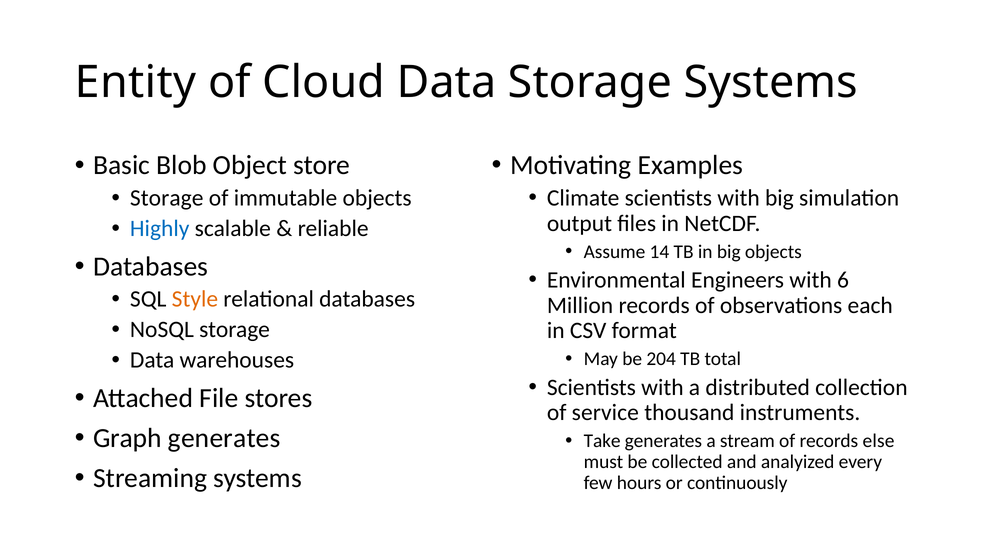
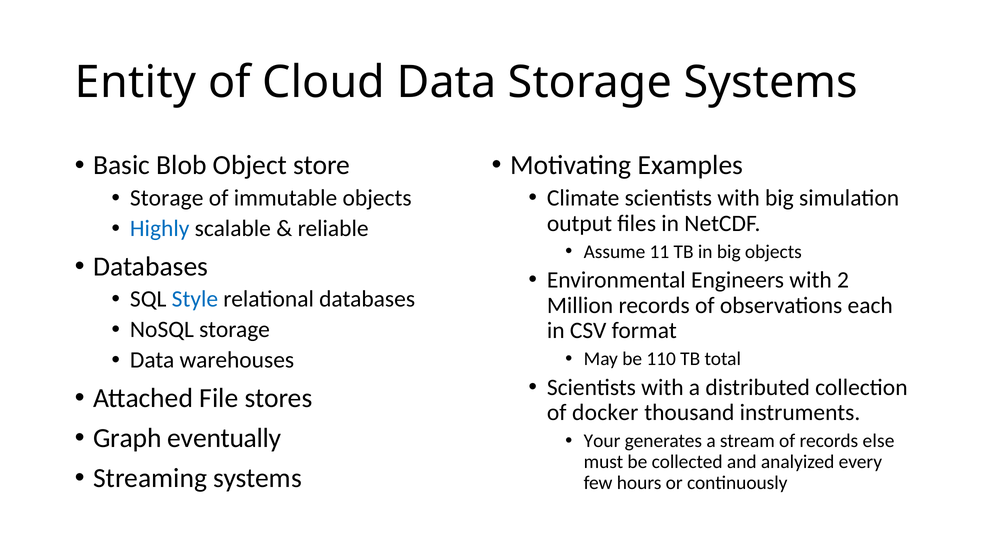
14: 14 -> 11
6: 6 -> 2
Style colour: orange -> blue
204: 204 -> 110
service: service -> docker
Graph generates: generates -> eventually
Take: Take -> Your
